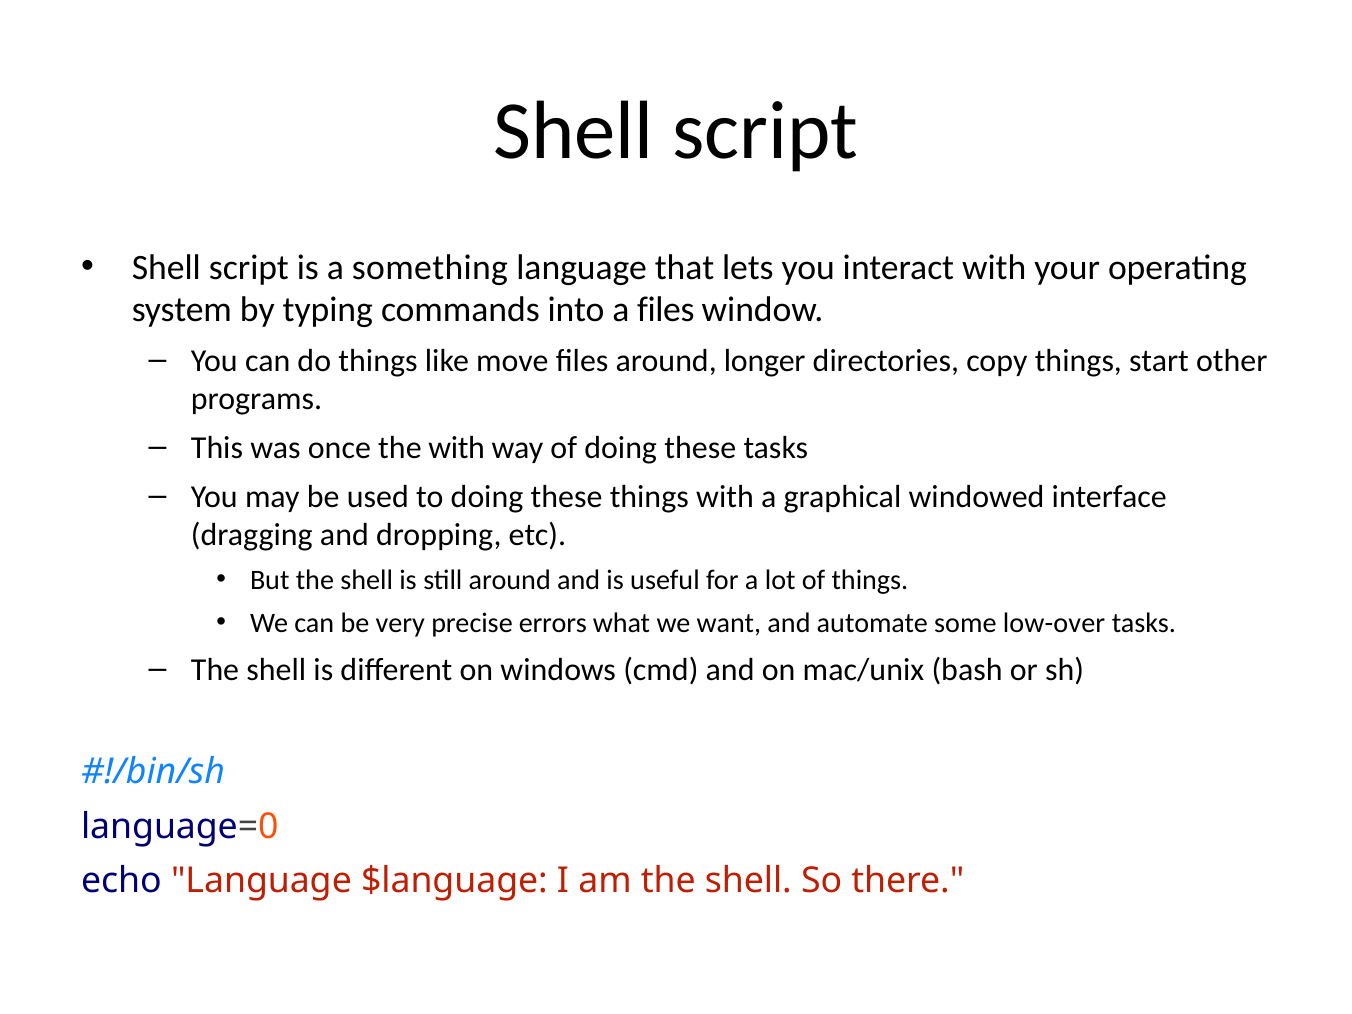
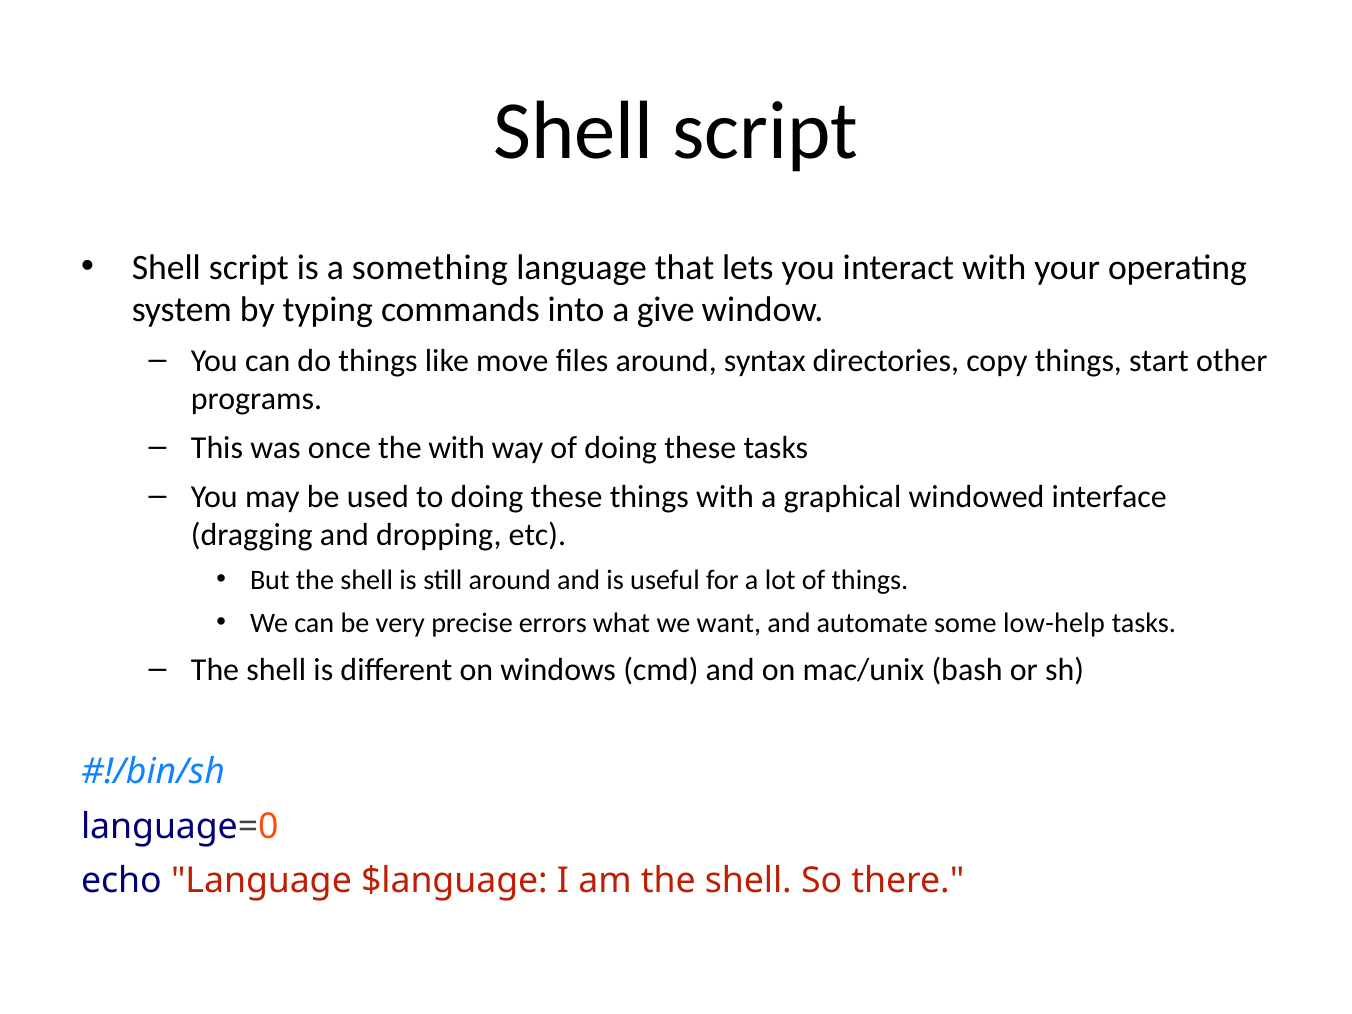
a files: files -> give
longer: longer -> syntax
low-over: low-over -> low-help
